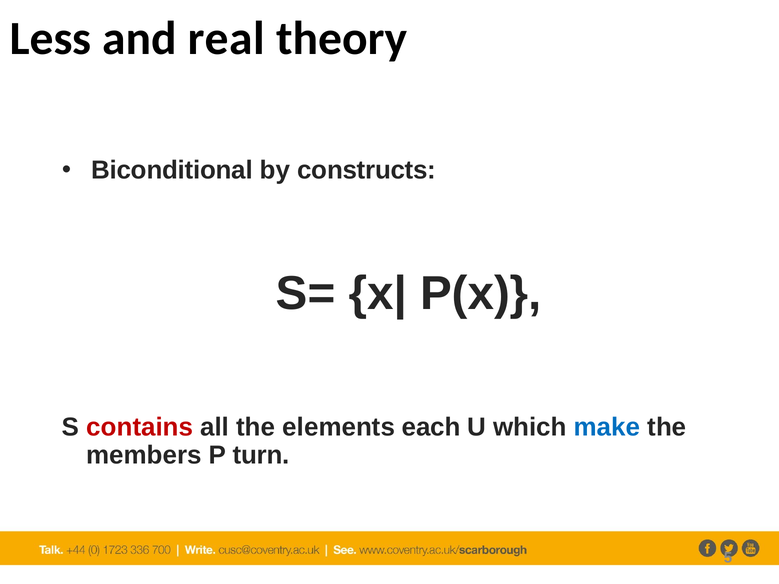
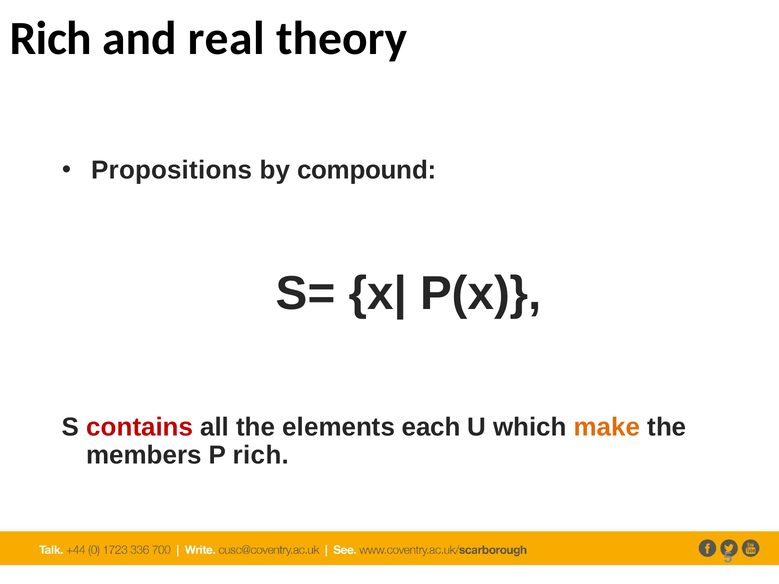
Less at (51, 39): Less -> Rich
Biconditional: Biconditional -> Propositions
constructs: constructs -> compound
make colour: blue -> orange
P turn: turn -> rich
